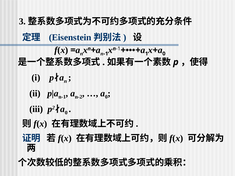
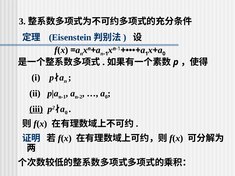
iii underline: none -> present
